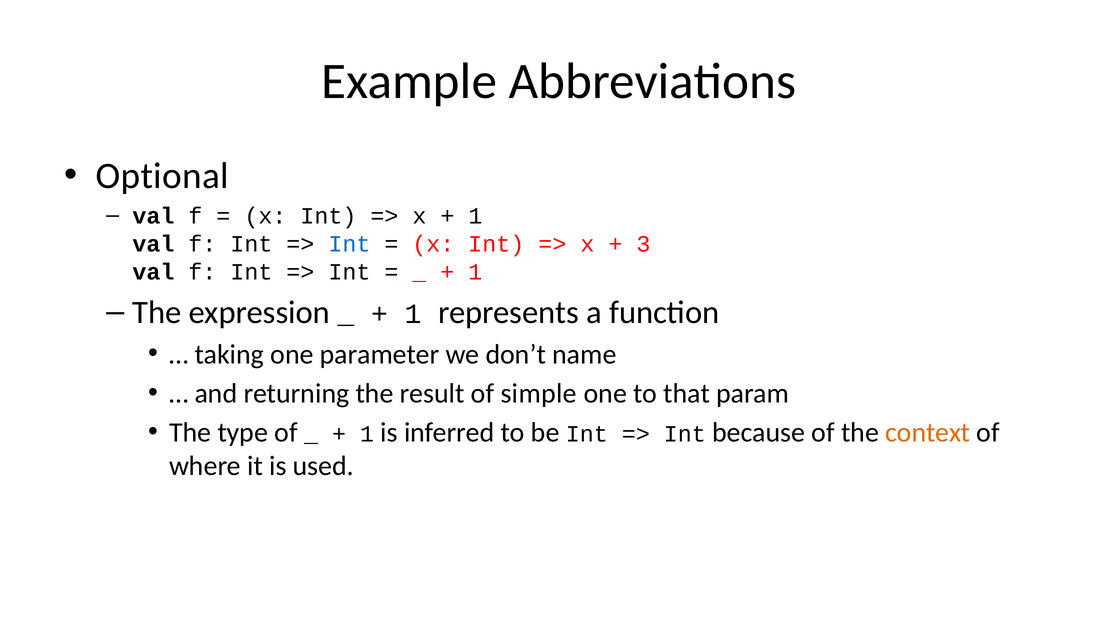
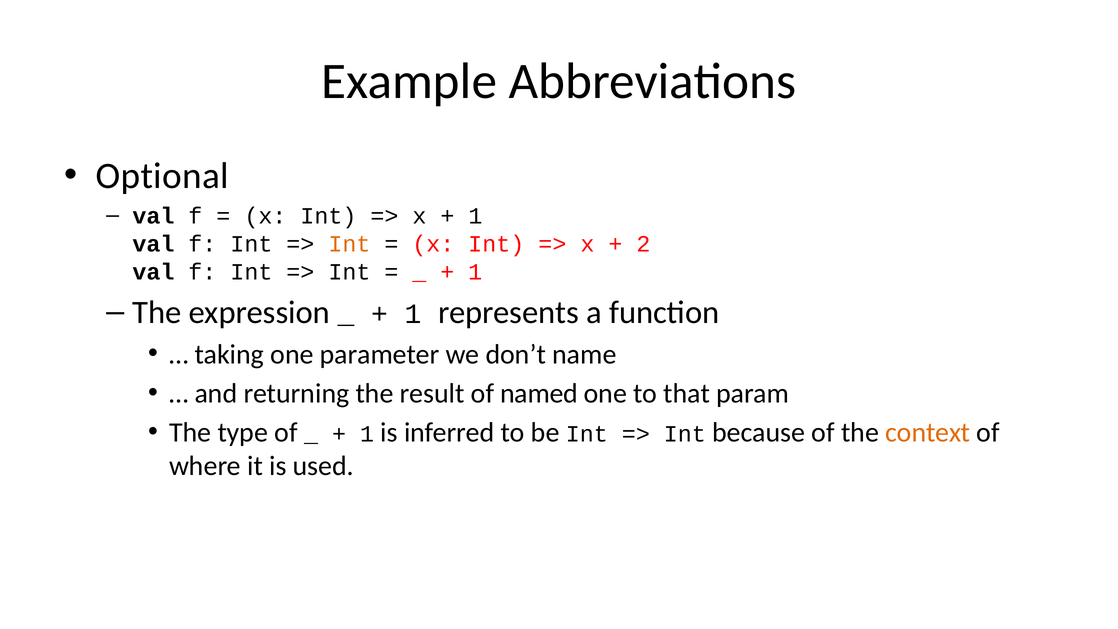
Int at (349, 244) colour: blue -> orange
3: 3 -> 2
simple: simple -> named
